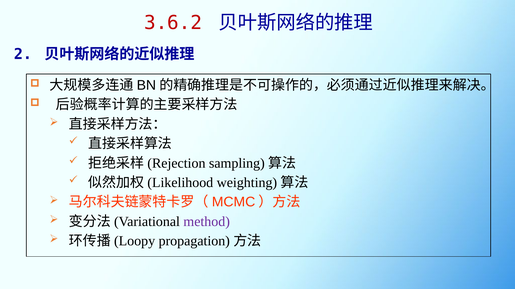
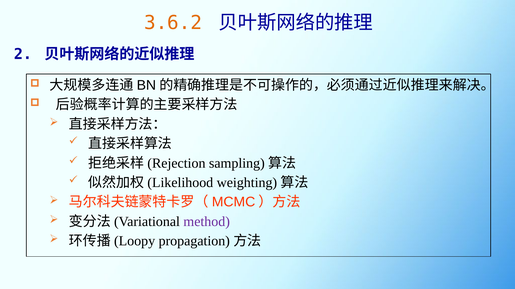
3.6.2 colour: red -> orange
